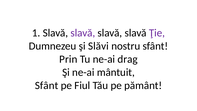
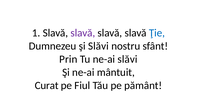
Ţie colour: purple -> blue
ne-ai drag: drag -> slăvi
Sfânt at (47, 85): Sfânt -> Curat
